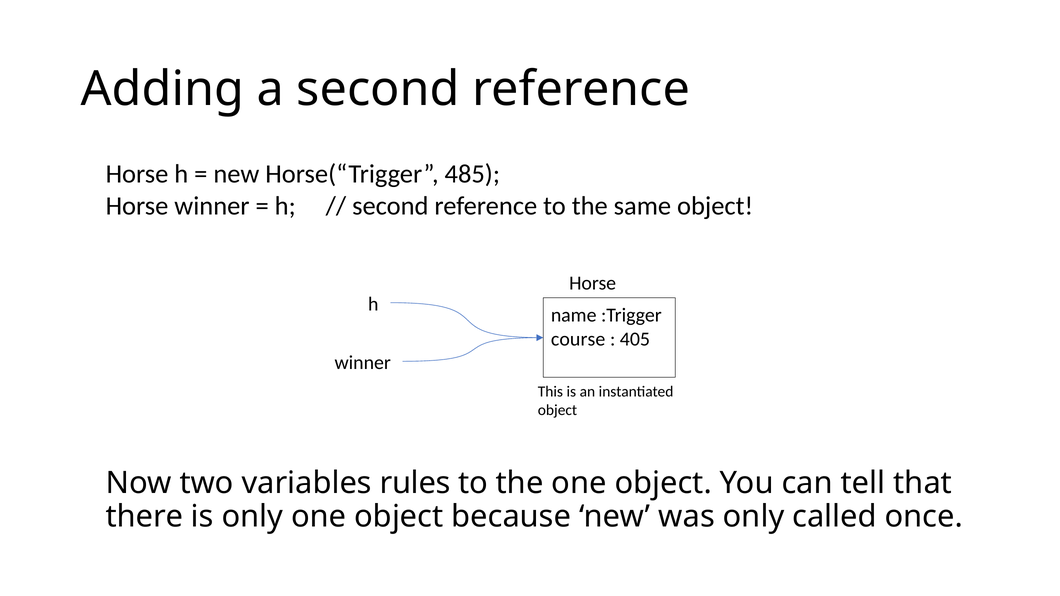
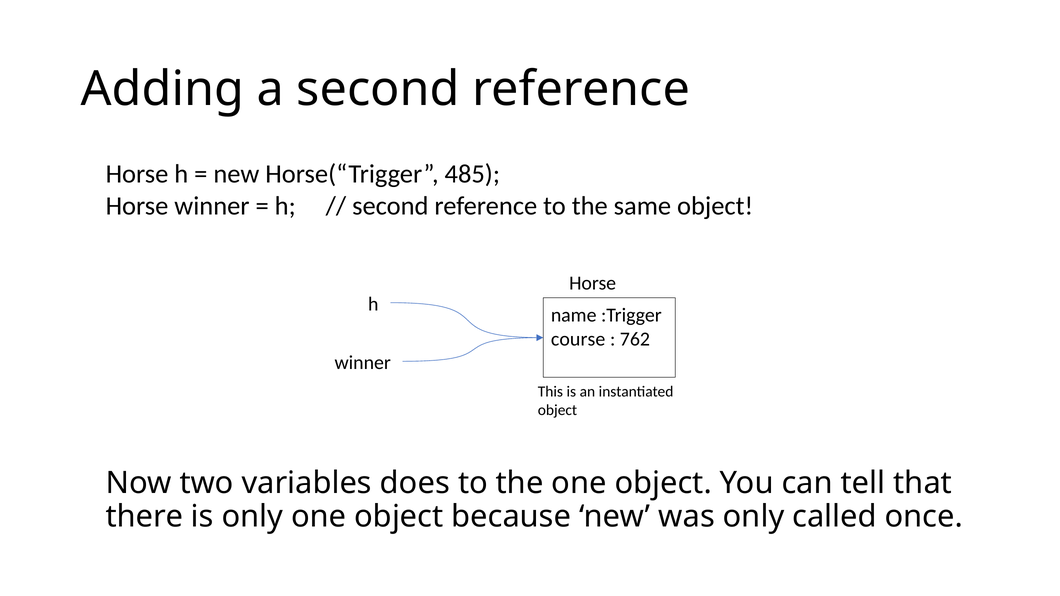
405: 405 -> 762
rules: rules -> does
